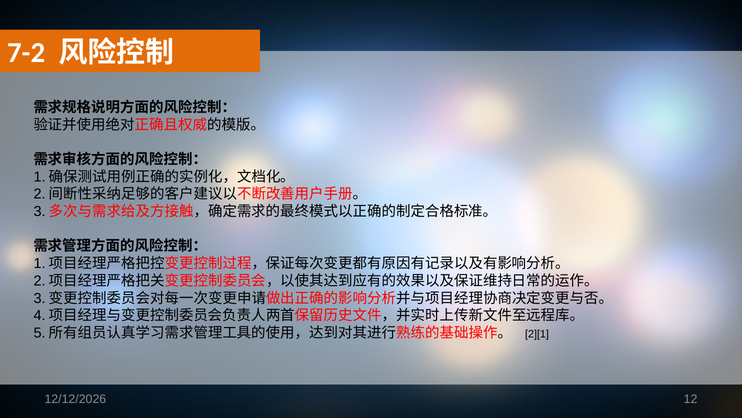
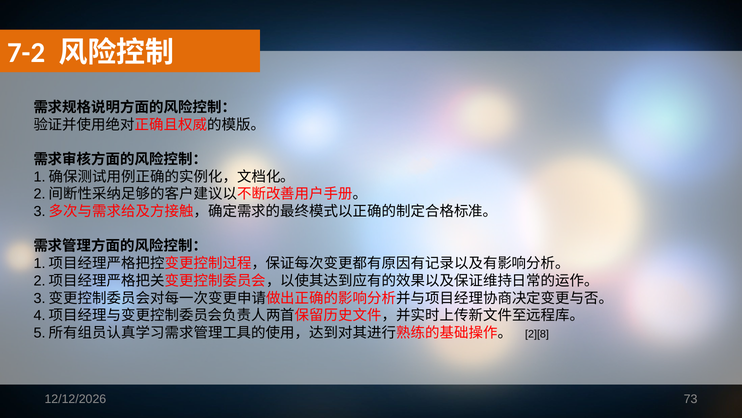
2][1: 2][1 -> 2][8
12: 12 -> 73
